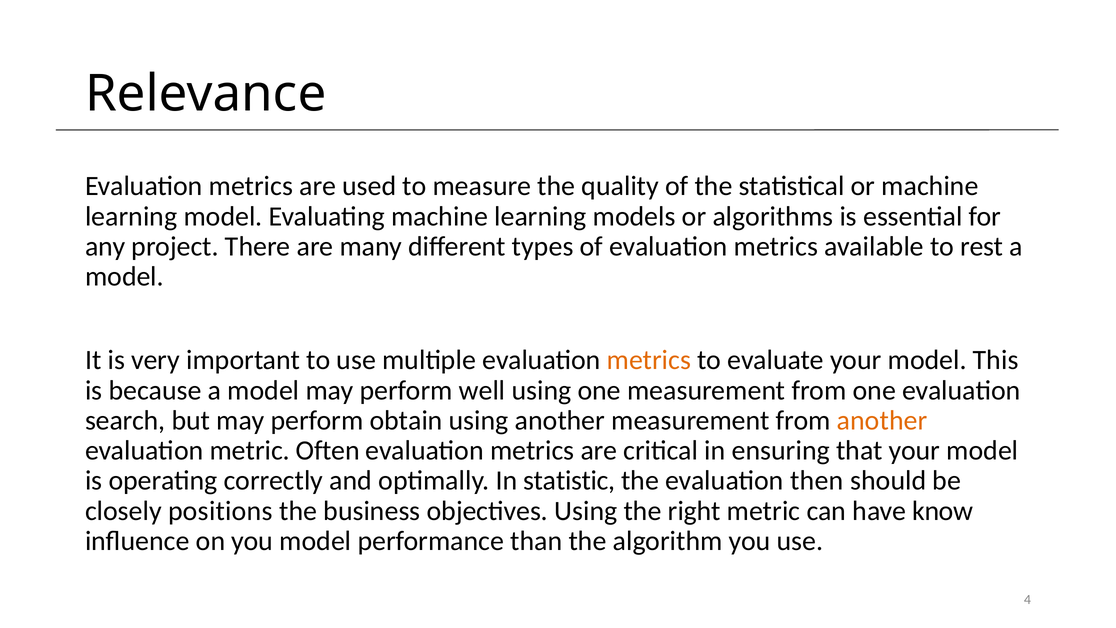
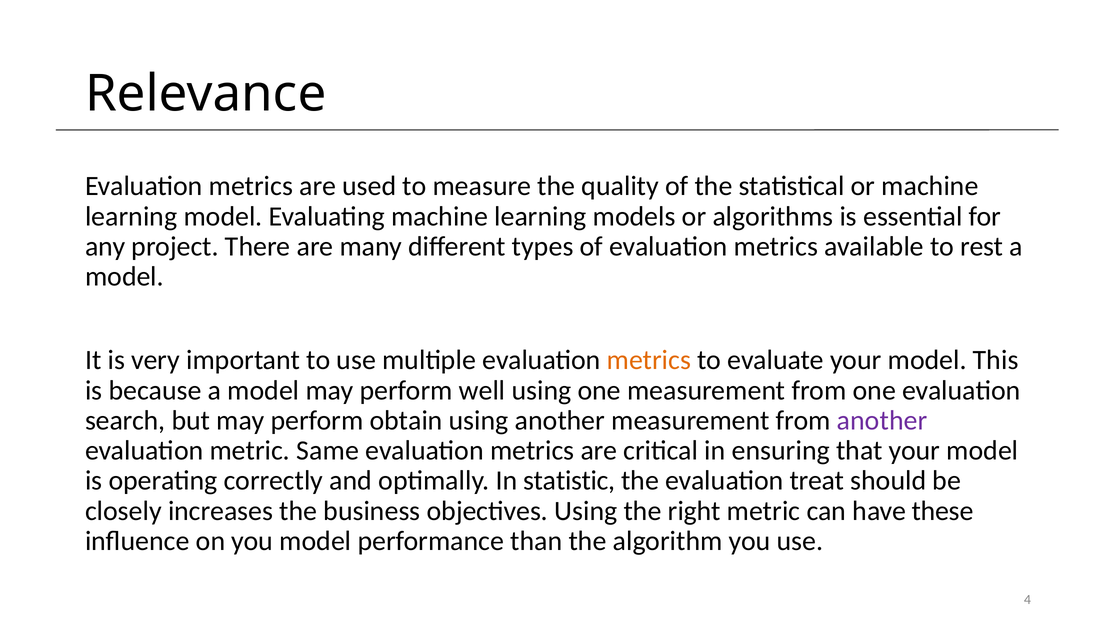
another at (882, 420) colour: orange -> purple
Often: Often -> Same
then: then -> treat
positions: positions -> increases
know: know -> these
